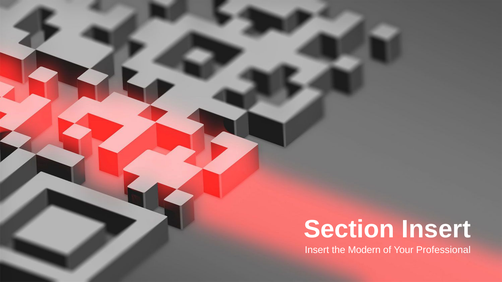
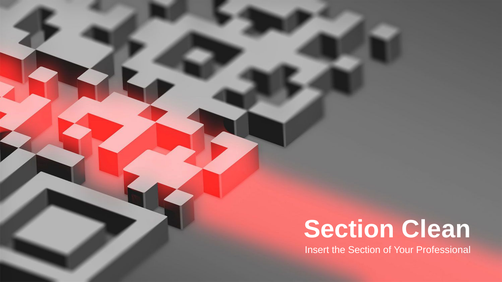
Section Insert: Insert -> Clean
the Modern: Modern -> Section
